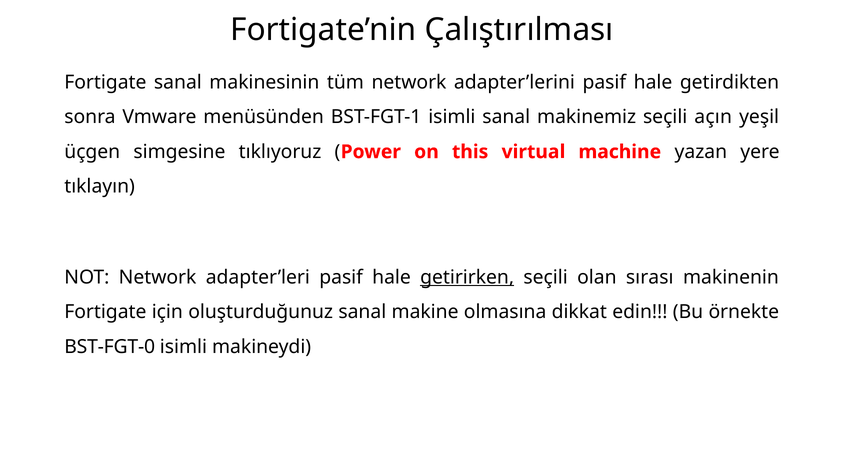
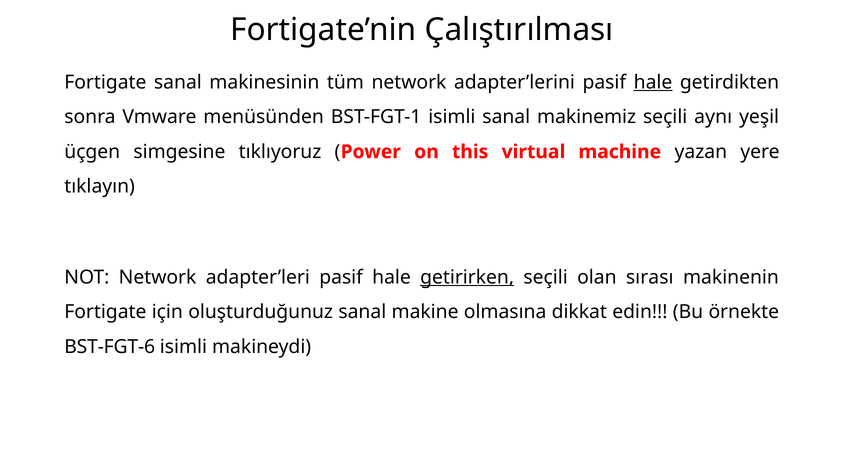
hale at (653, 82) underline: none -> present
açın: açın -> aynı
BST-FGT-0: BST-FGT-0 -> BST-FGT-6
